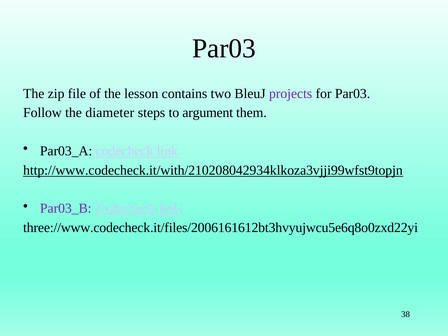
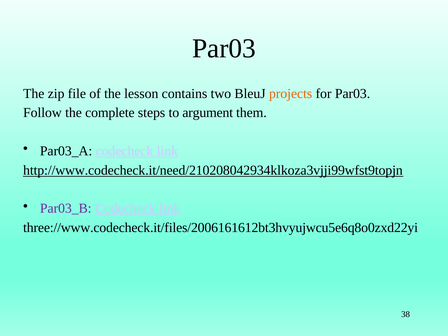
projects colour: purple -> orange
diameter: diameter -> complete
http://www.codecheck.it/with/210208042934klkoza3vjji99wfst9topjn: http://www.codecheck.it/with/210208042934klkoza3vjji99wfst9topjn -> http://www.codecheck.it/need/210208042934klkoza3vjji99wfst9topjn
